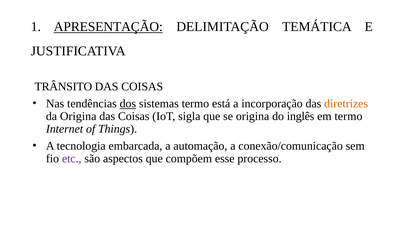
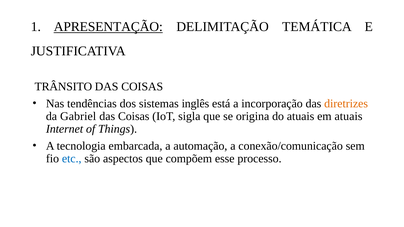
dos underline: present -> none
sistemas termo: termo -> inglês
da Origina: Origina -> Gabriel
do inglês: inglês -> atuais
em termo: termo -> atuais
etc colour: purple -> blue
